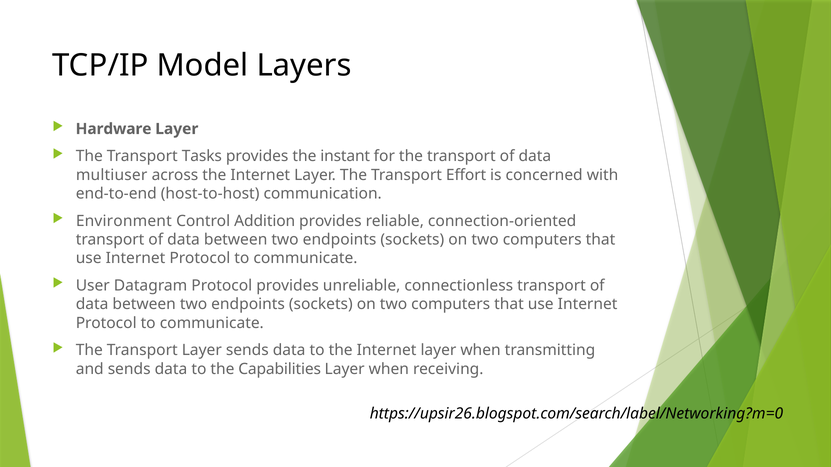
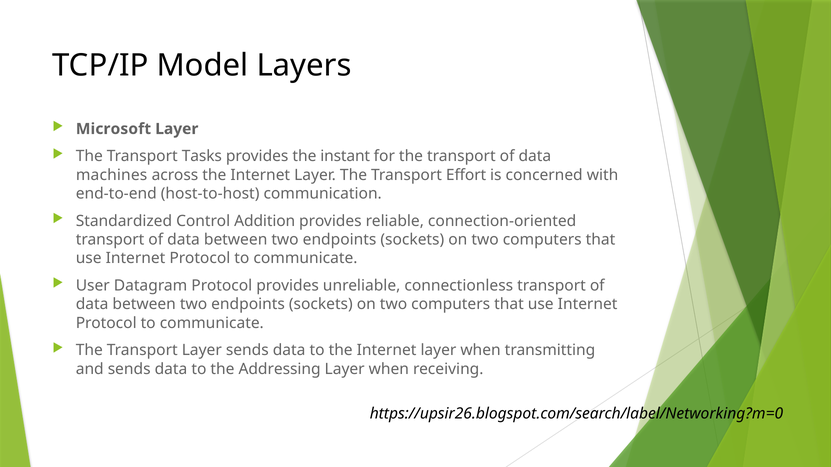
Hardware: Hardware -> Microsoft
multiuser: multiuser -> machines
Environment: Environment -> Standardized
Capabilities: Capabilities -> Addressing
